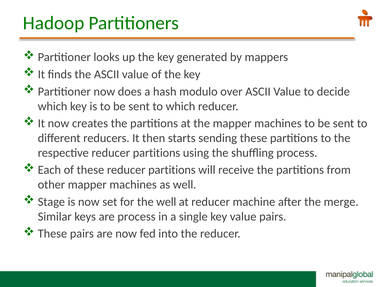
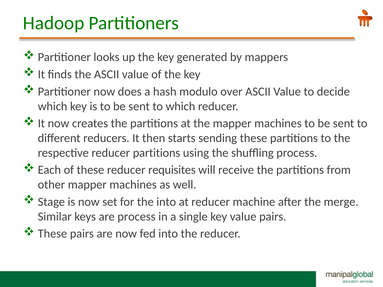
these reducer partitions: partitions -> requisites
the well: well -> into
